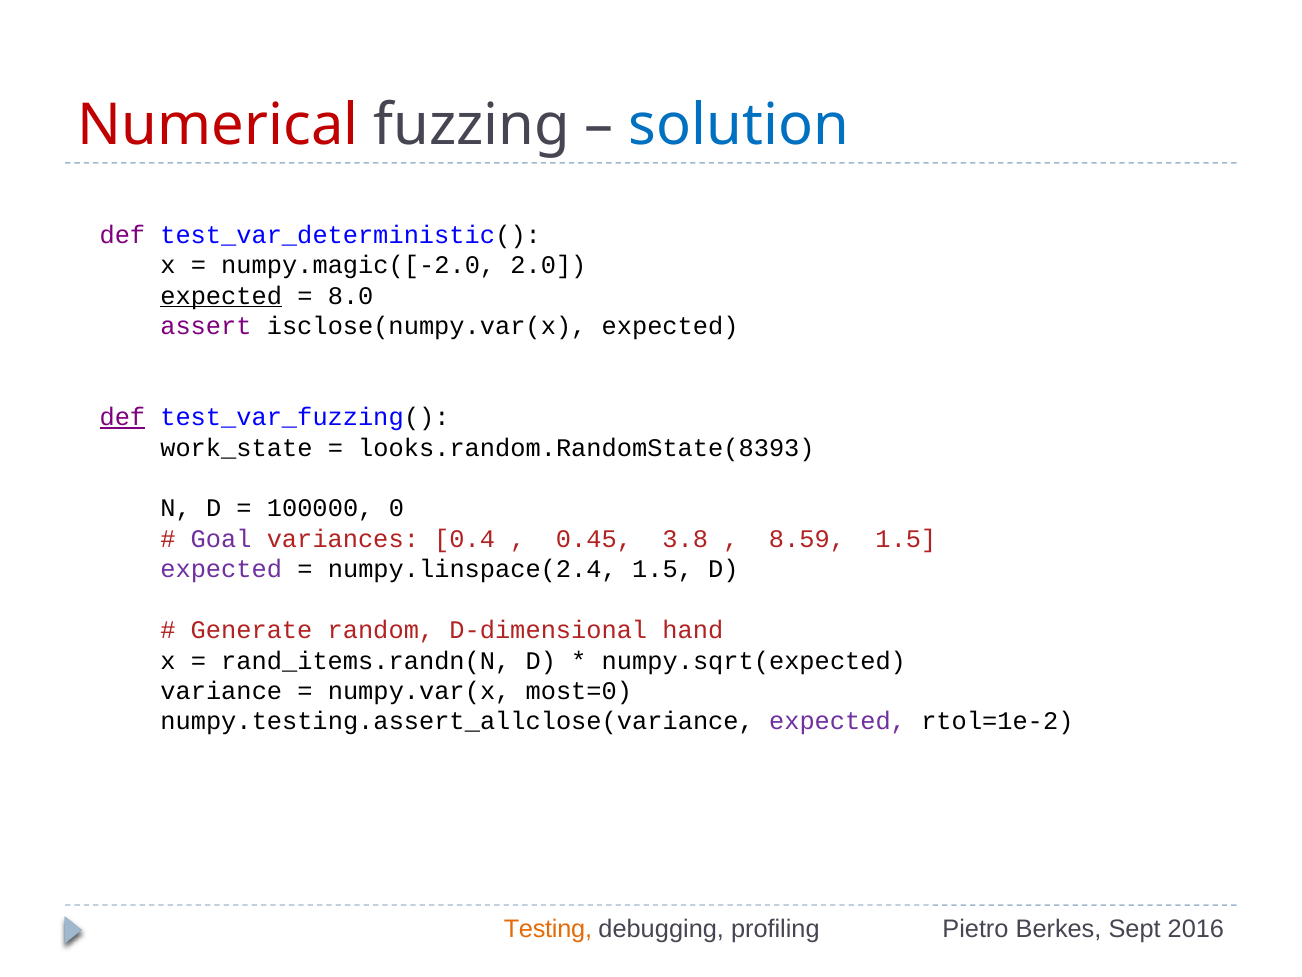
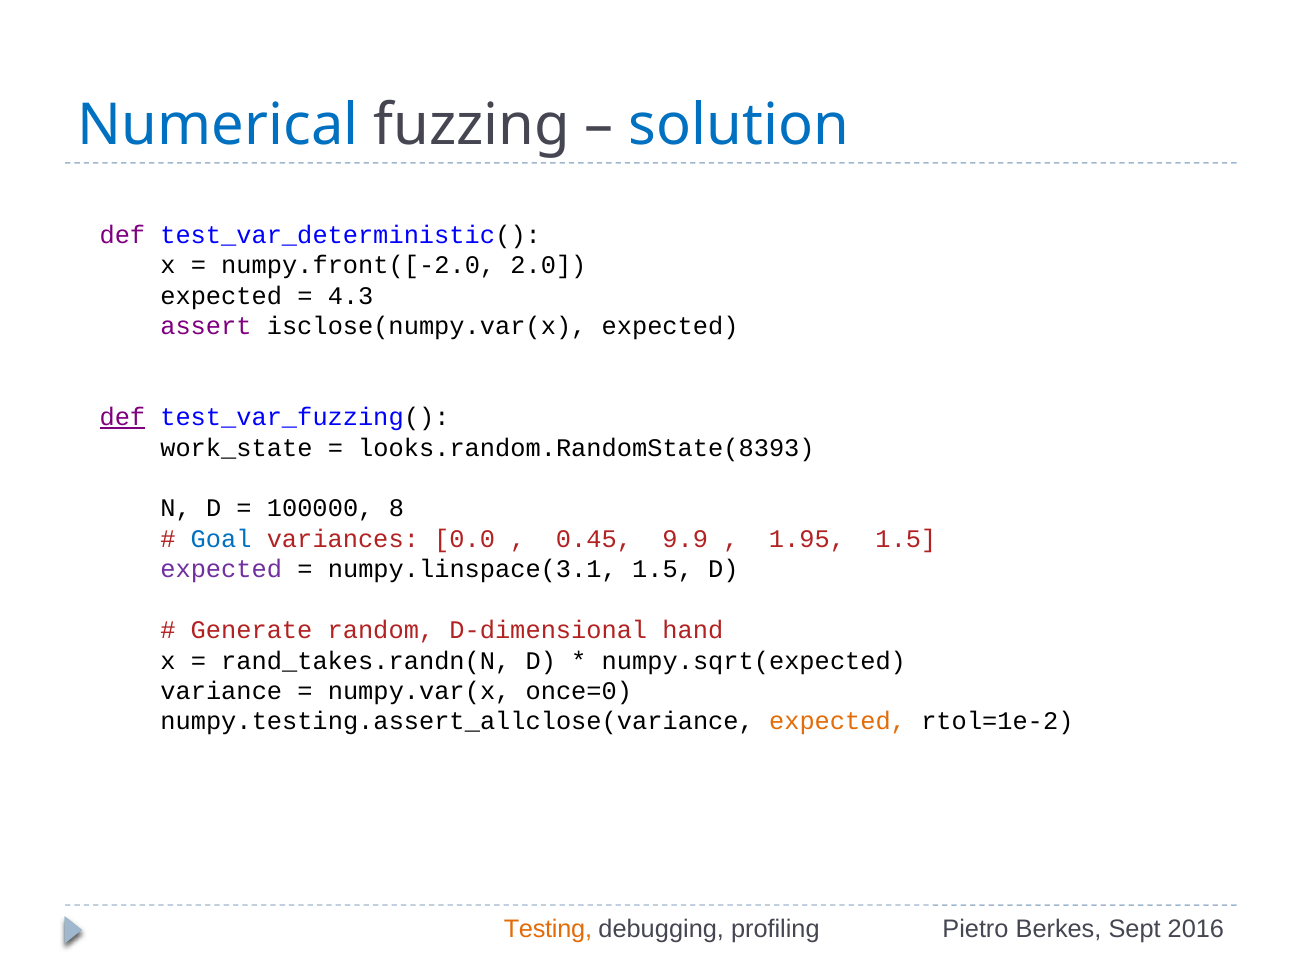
Numerical colour: red -> blue
numpy.magic([-2.0: numpy.magic([-2.0 -> numpy.front([-2.0
expected at (221, 296) underline: present -> none
8.0: 8.0 -> 4.3
0: 0 -> 8
Goal colour: purple -> blue
0.4: 0.4 -> 0.0
3.8: 3.8 -> 9.9
8.59: 8.59 -> 1.95
numpy.linspace(2.4: numpy.linspace(2.4 -> numpy.linspace(3.1
rand_items.randn(N: rand_items.randn(N -> rand_takes.randn(N
most=0: most=0 -> once=0
expected at (838, 721) colour: purple -> orange
